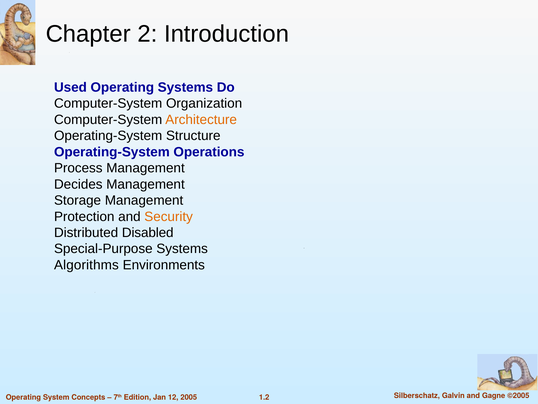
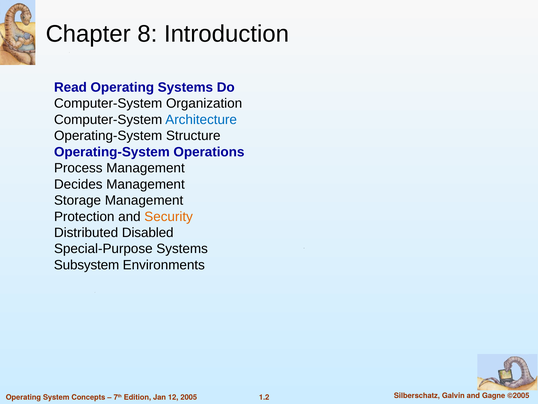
2: 2 -> 8
Used: Used -> Read
Architecture colour: orange -> blue
Algorithms: Algorithms -> Subsystem
